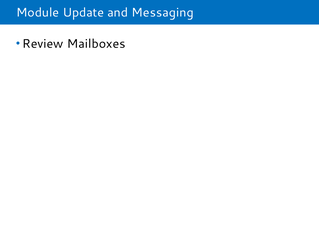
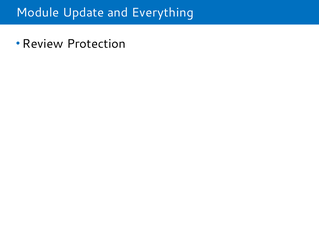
Messaging: Messaging -> Everything
Mailboxes: Mailboxes -> Protection
